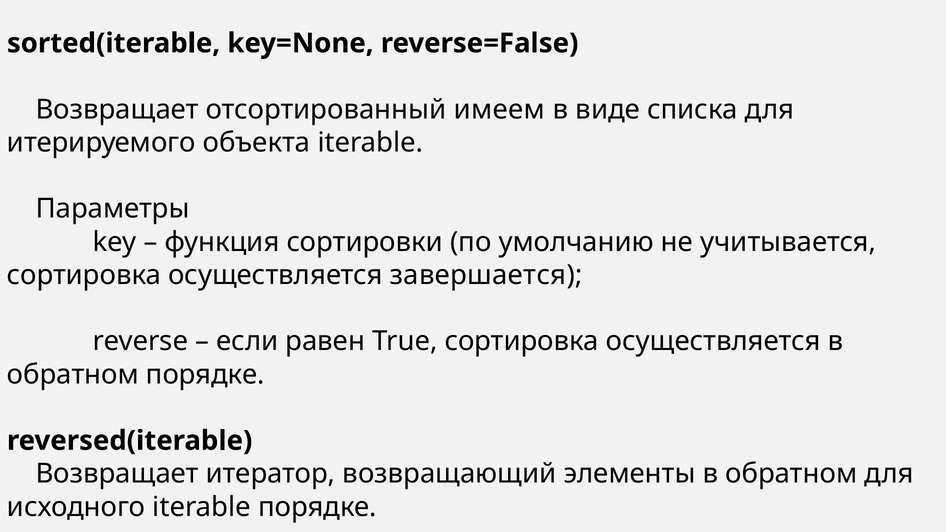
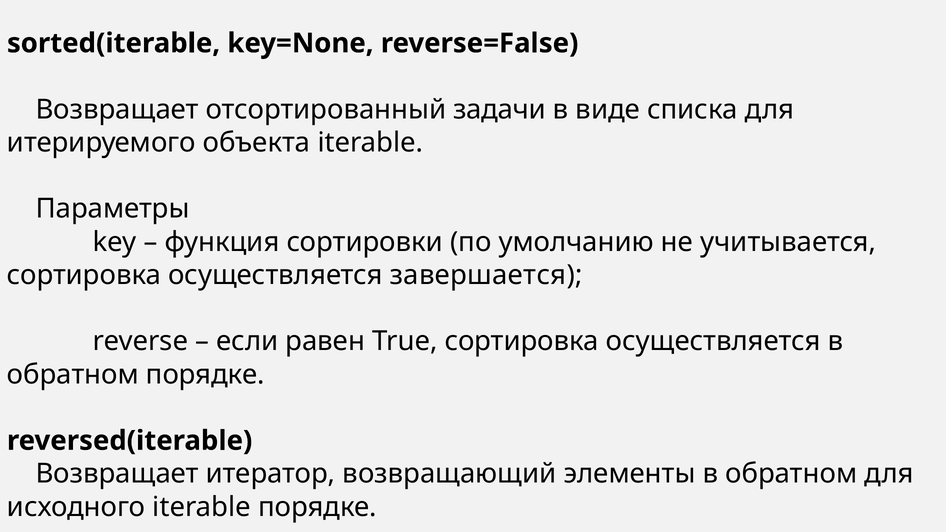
имеем: имеем -> задачи
